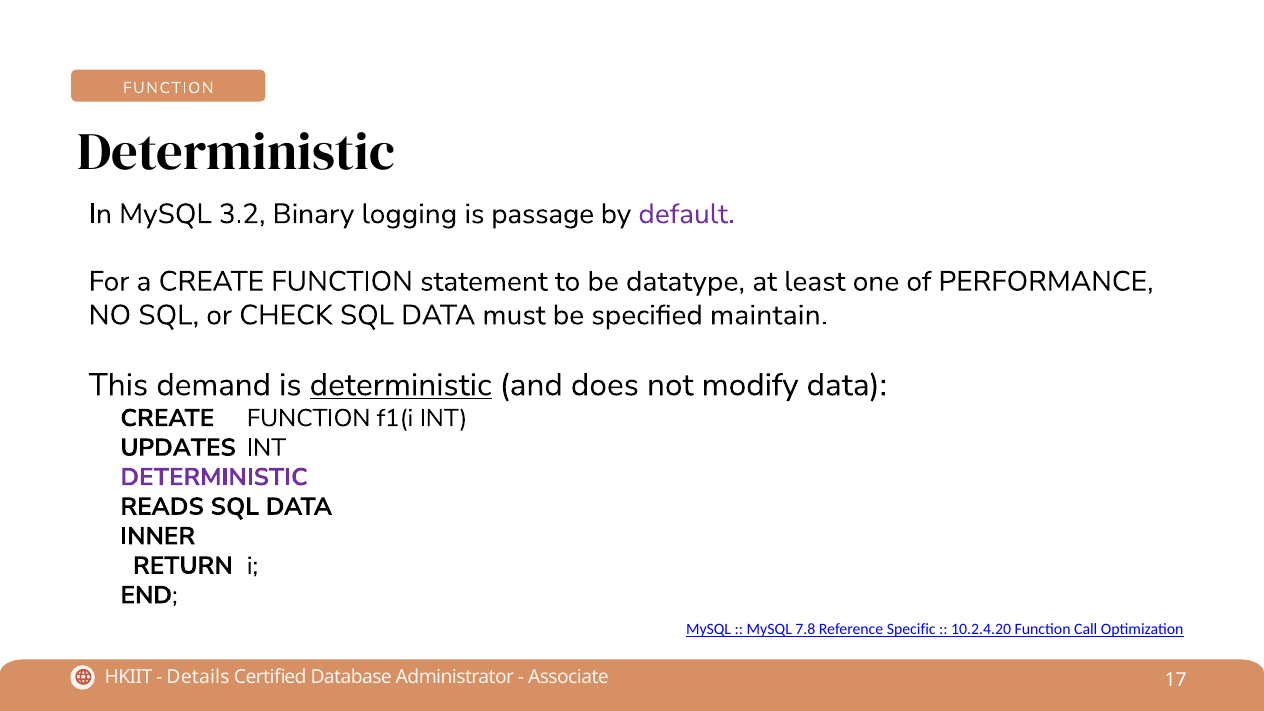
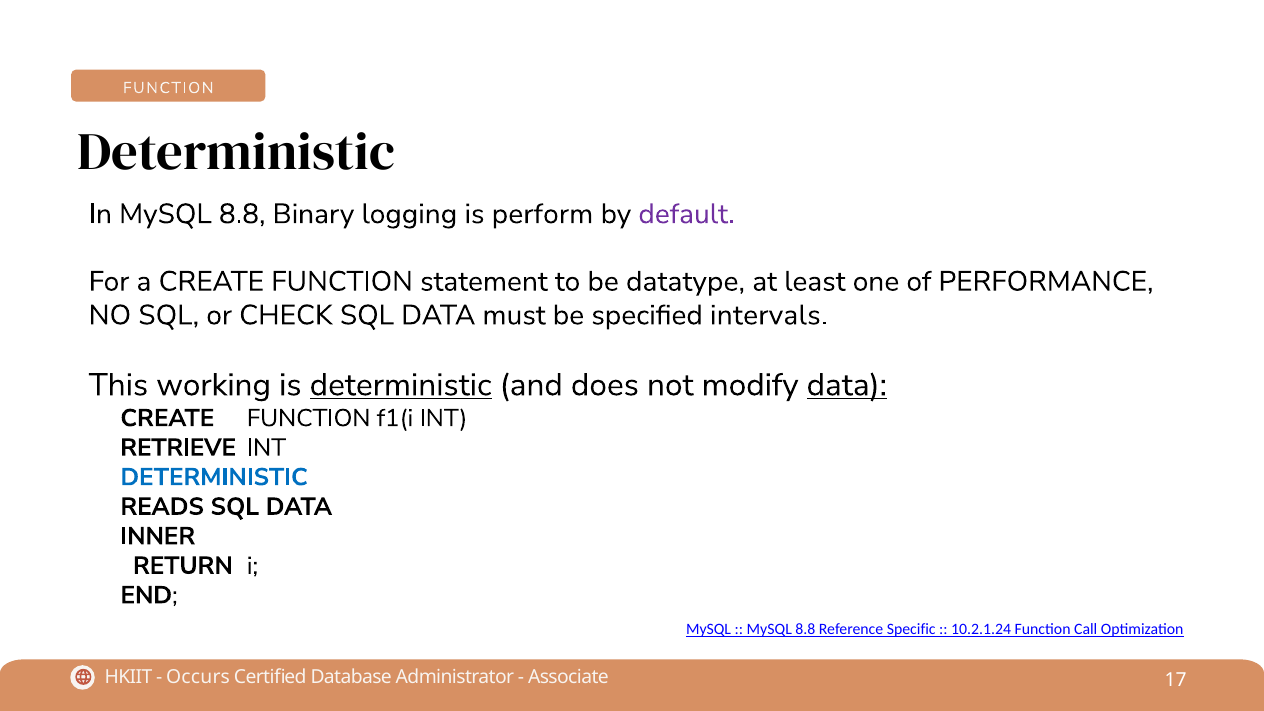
In MySQL 3.2: 3.2 -> 8.8
passage: passage -> perform
maintain: maintain -> intervals
demand: demand -> working
data at (847, 385) underline: none -> present
UPDATES: UPDATES -> RETRIEVE
DETERMINISTIC at (214, 477) colour: purple -> blue
7.8 at (805, 630): 7.8 -> 8.8
10.2.4.20: 10.2.4.20 -> 10.2.1.24
Details: Details -> Occurs
